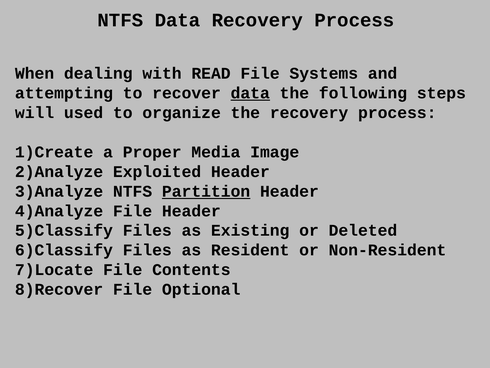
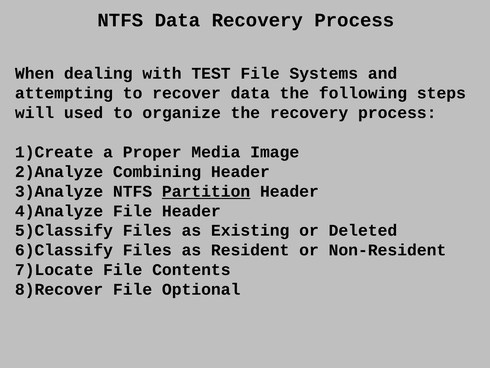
READ: READ -> TEST
data at (250, 93) underline: present -> none
Exploited: Exploited -> Combining
